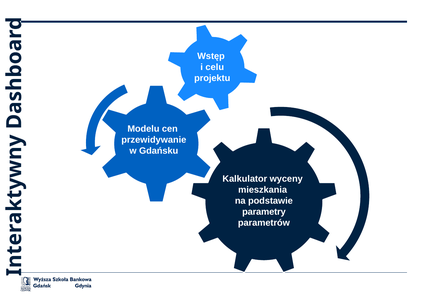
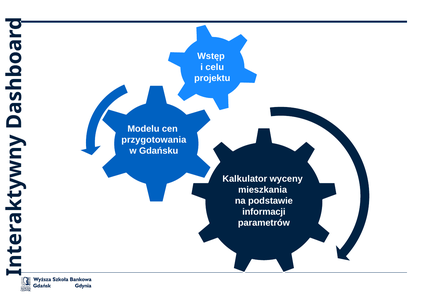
przewidywanie: przewidywanie -> przygotowania
parametry: parametry -> informacji
